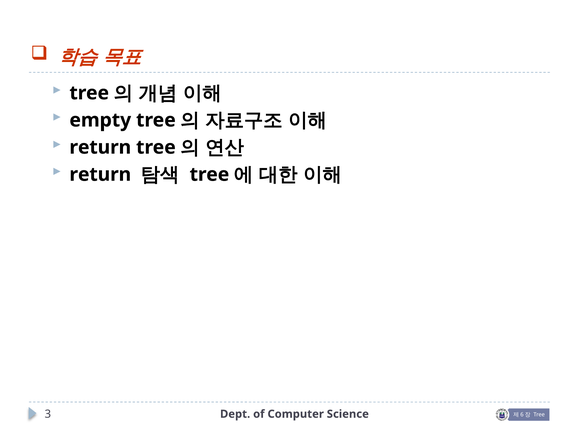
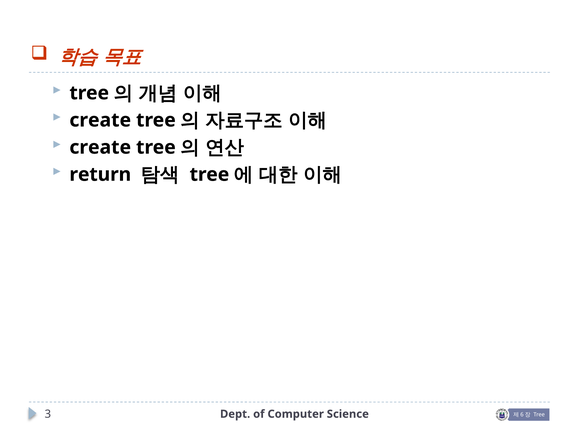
empty at (100, 120): empty -> create
return at (100, 147): return -> create
